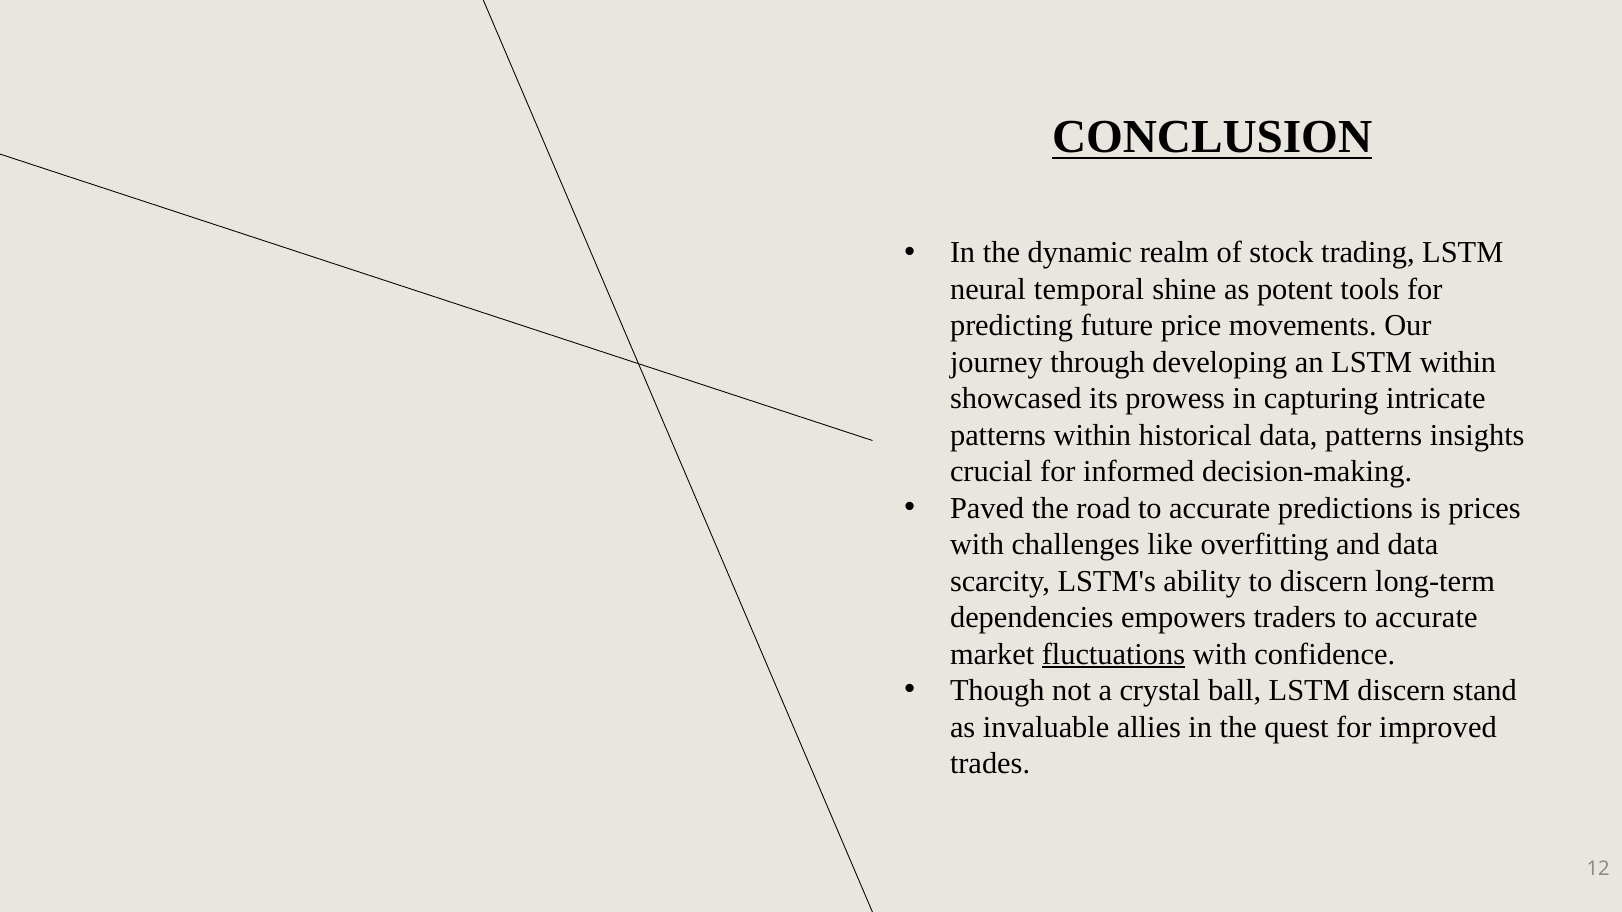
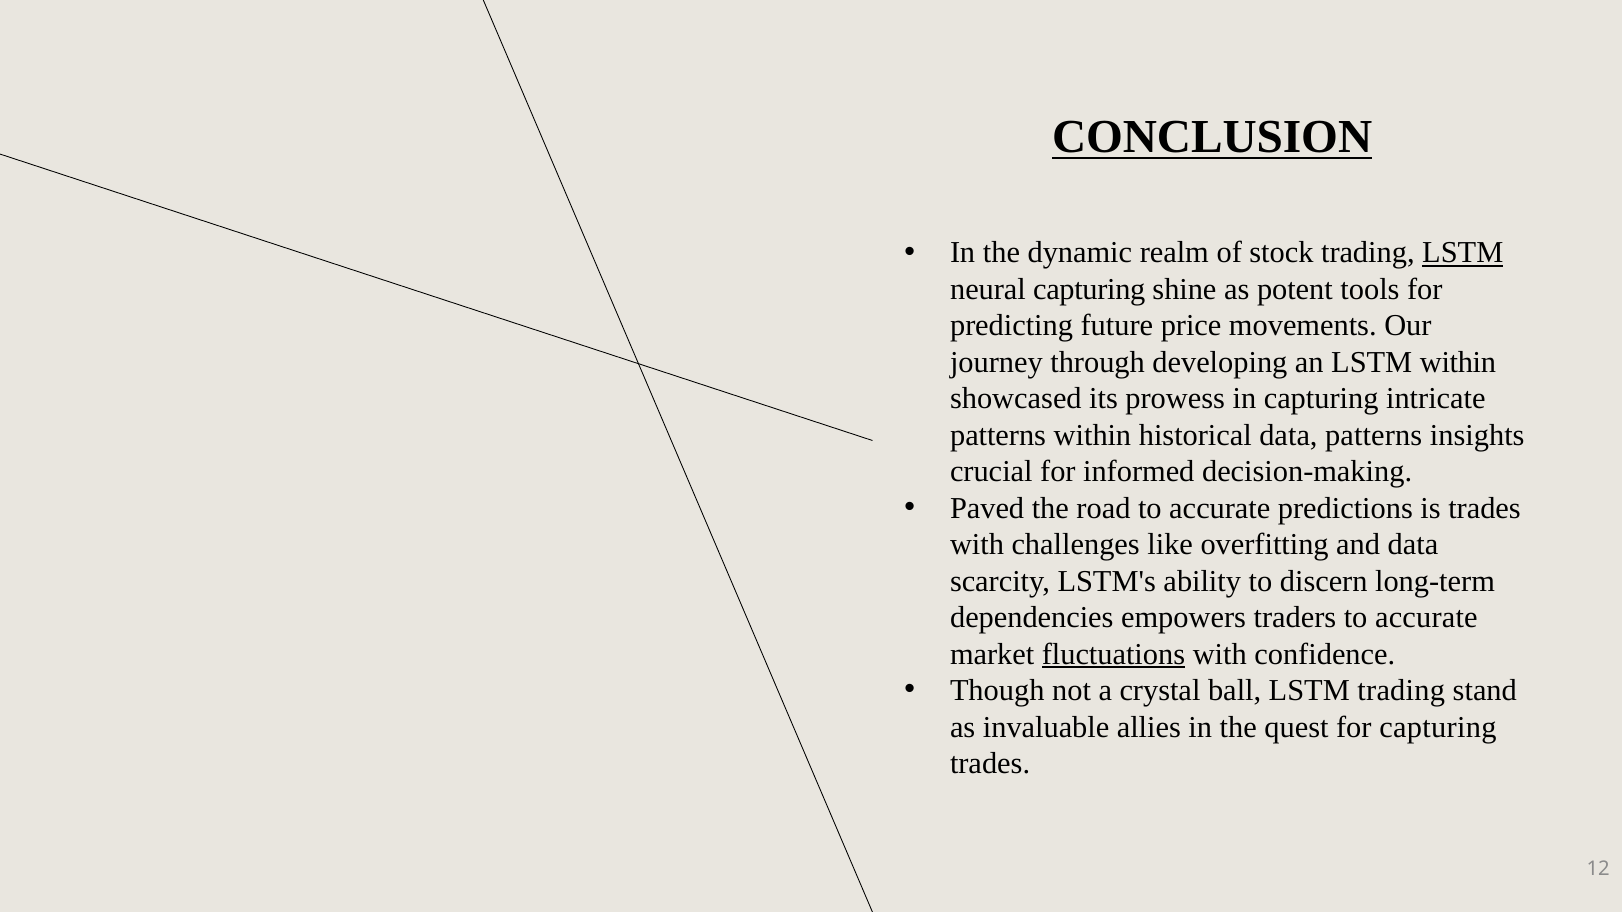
LSTM at (1463, 253) underline: none -> present
neural temporal: temporal -> capturing
is prices: prices -> trades
LSTM discern: discern -> trading
for improved: improved -> capturing
